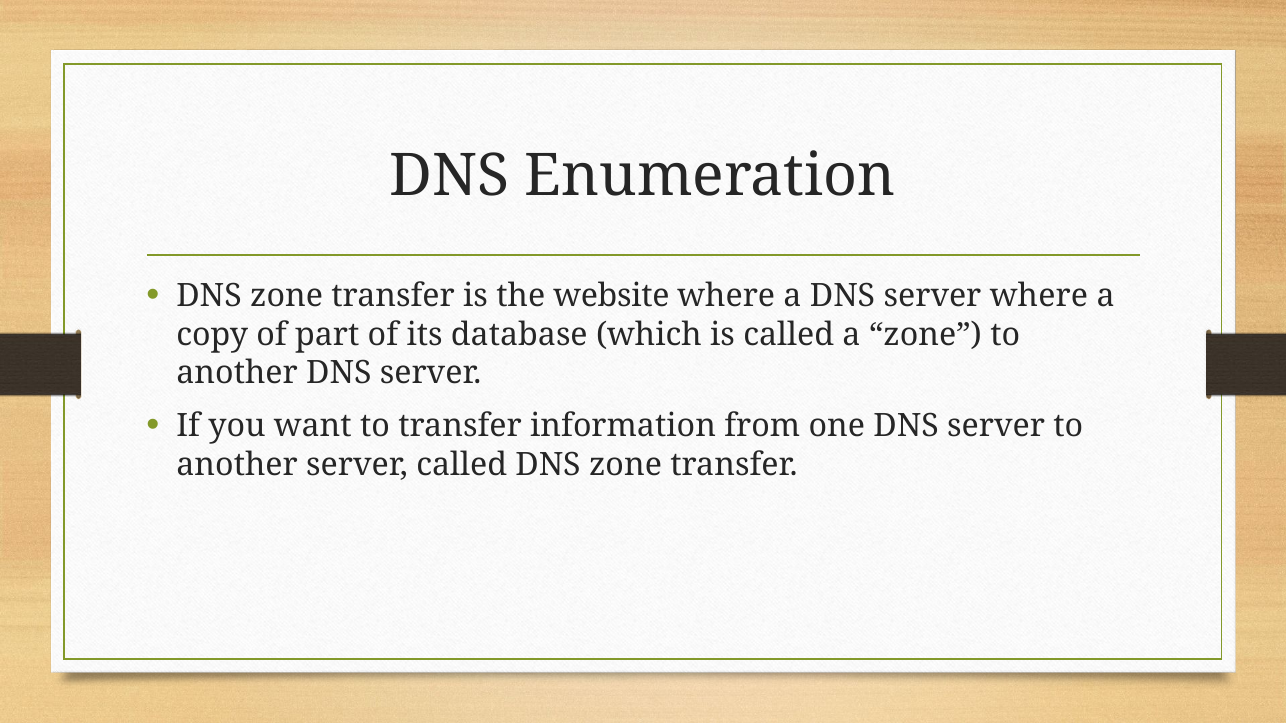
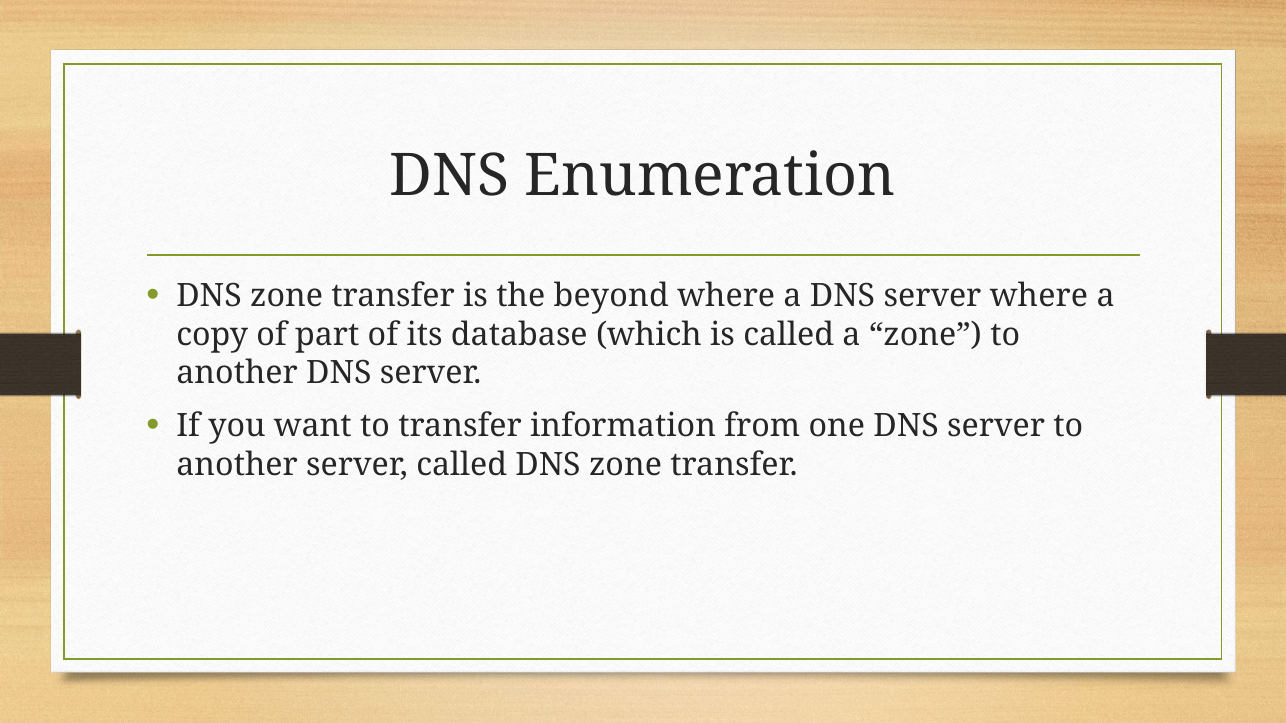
website: website -> beyond
